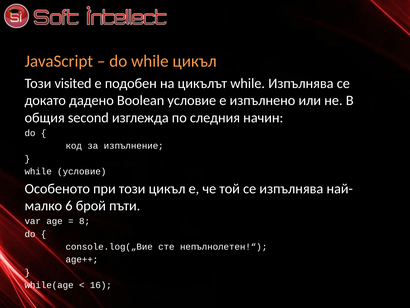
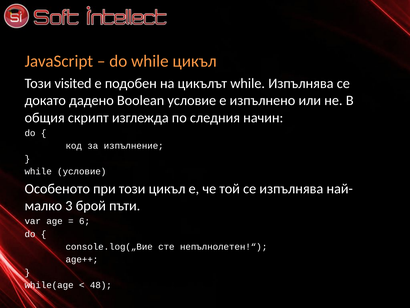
second: second -> скрипт
6: 6 -> 3
8: 8 -> 6
16: 16 -> 48
